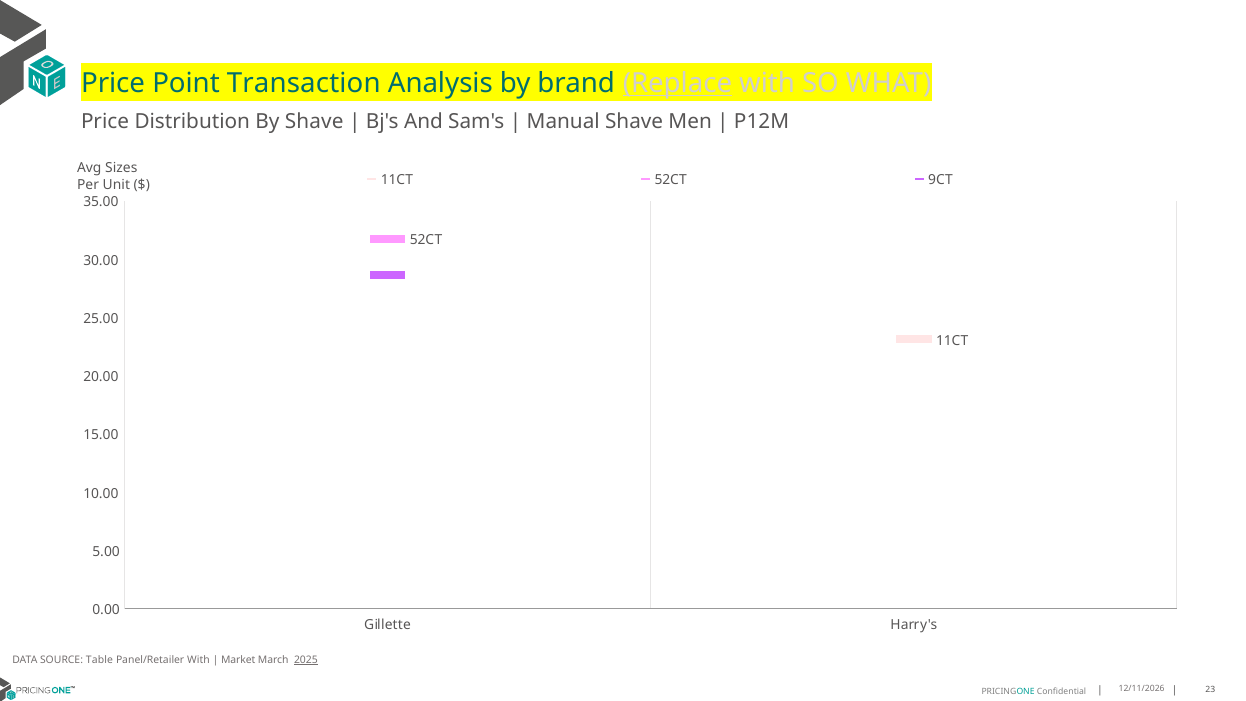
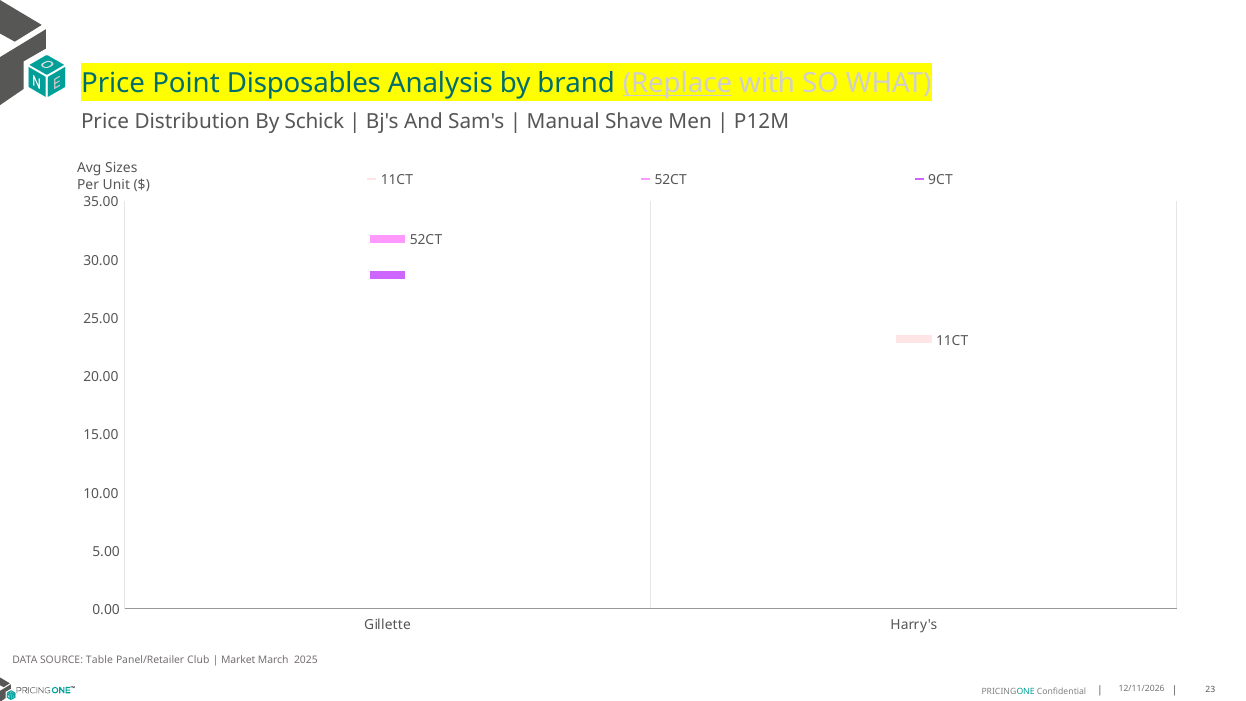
Transaction: Transaction -> Disposables
By Shave: Shave -> Schick
Panel/Retailer With: With -> Club
2025 underline: present -> none
